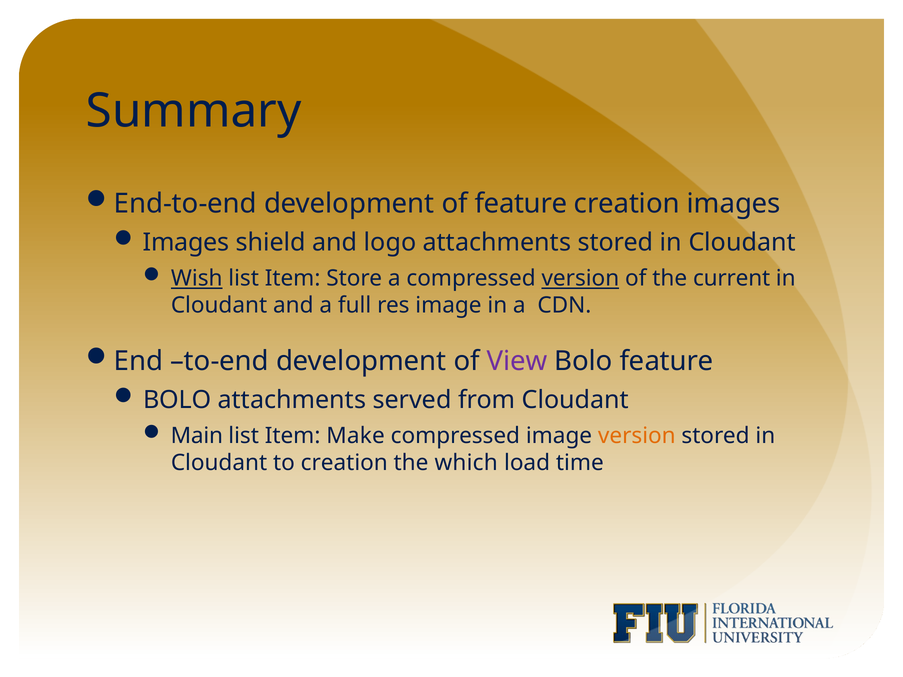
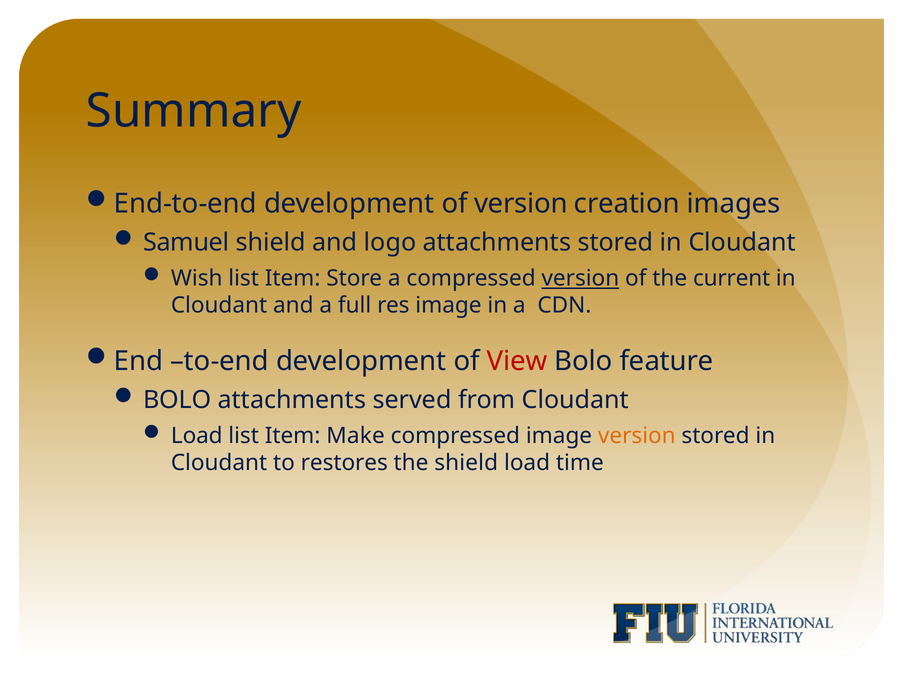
of feature: feature -> version
Images at (186, 243): Images -> Samuel
Wish underline: present -> none
View colour: purple -> red
Main at (197, 436): Main -> Load
to creation: creation -> restores
the which: which -> shield
